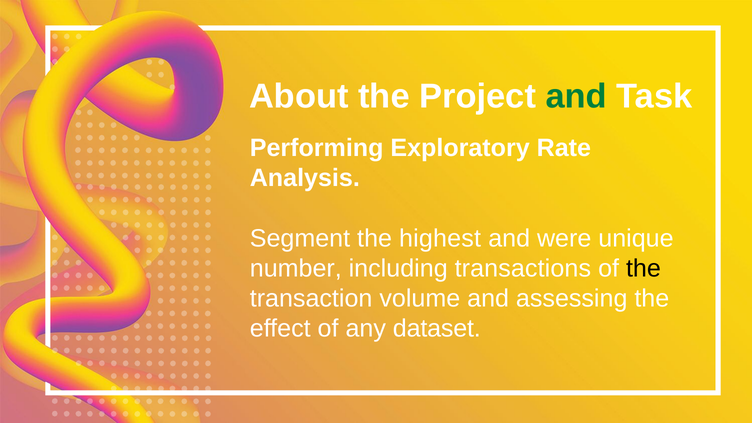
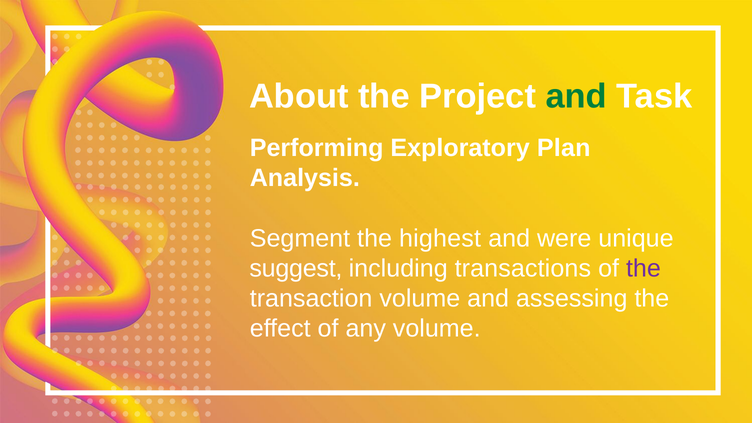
Rate: Rate -> Plan
number: number -> suggest
the at (643, 268) colour: black -> purple
any dataset: dataset -> volume
